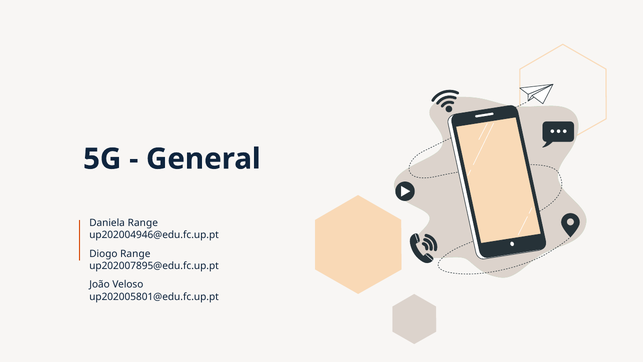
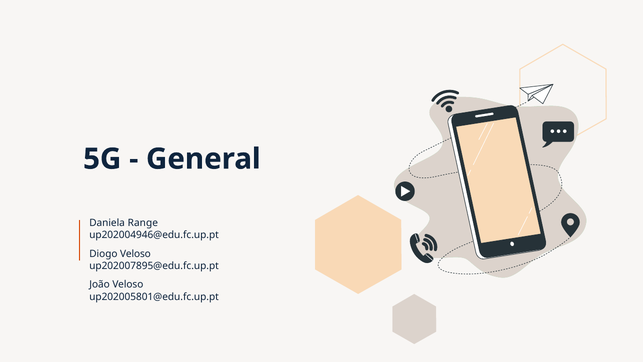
Diogo Range: Range -> Veloso
